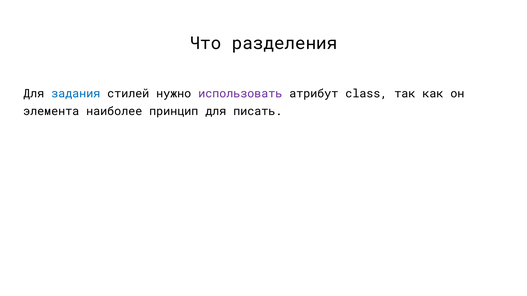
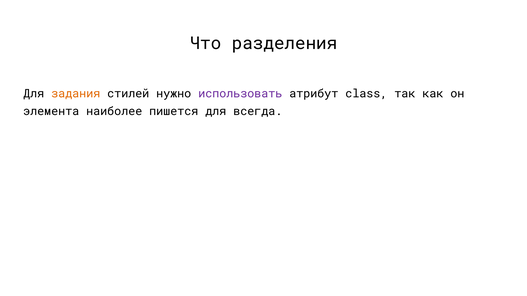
задания colour: blue -> orange
принцип: принцип -> пишется
писать: писать -> всегда
